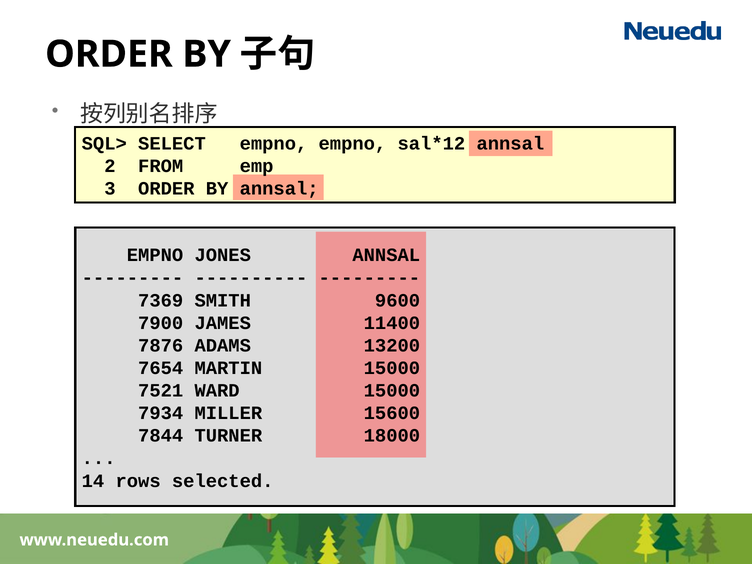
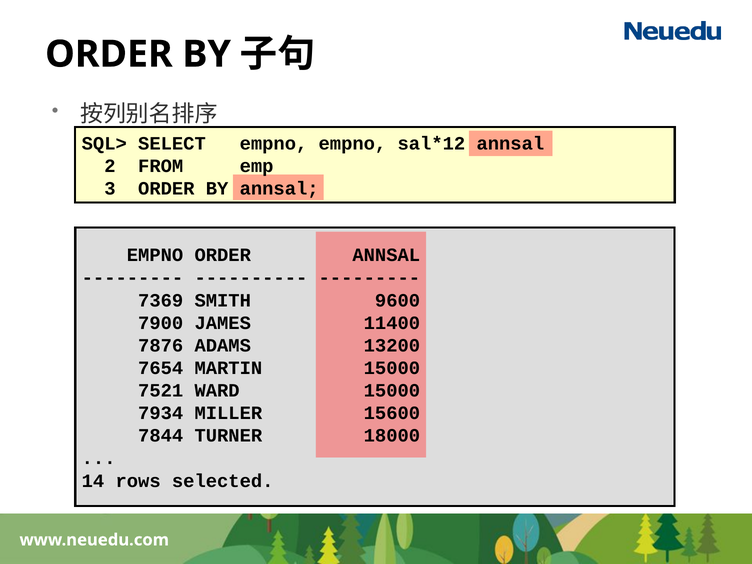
EMPNO JONES: JONES -> ORDER
